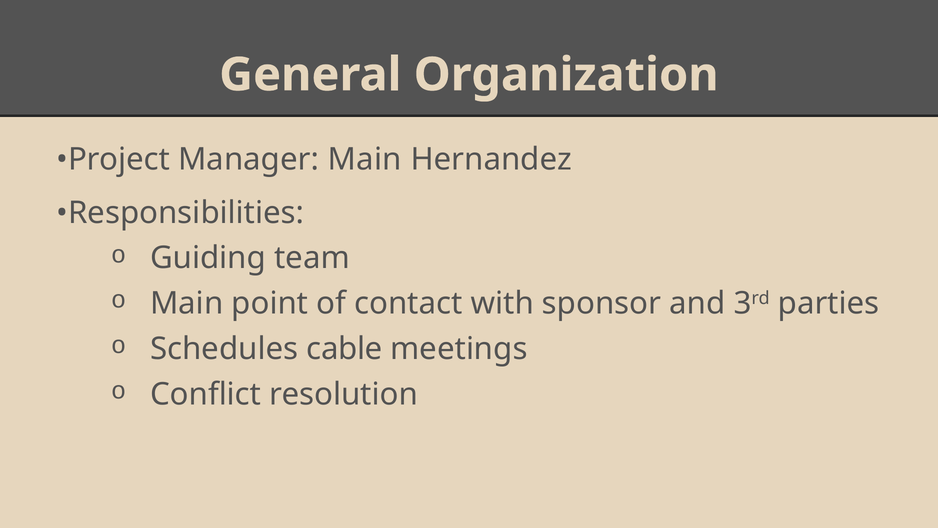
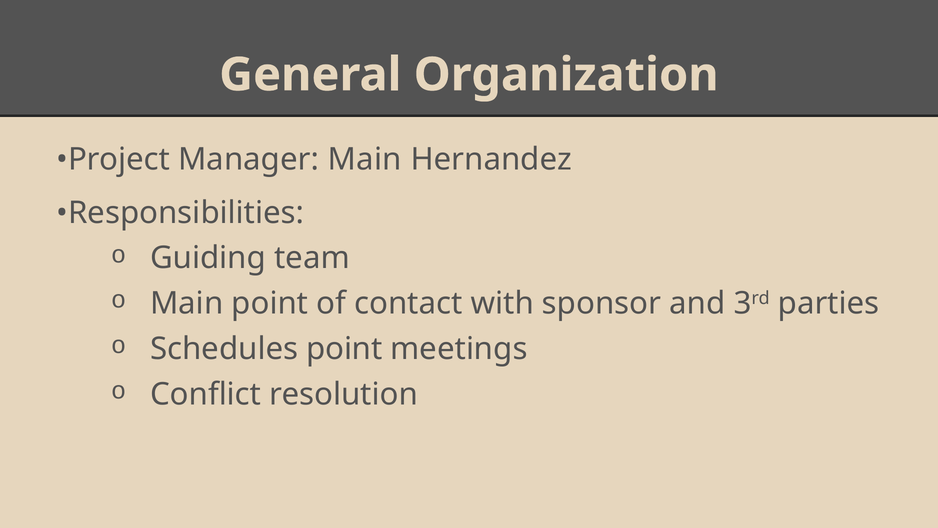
Schedules cable: cable -> point
